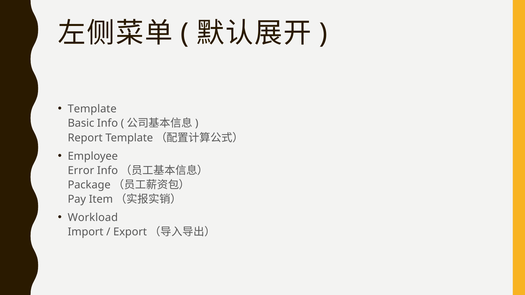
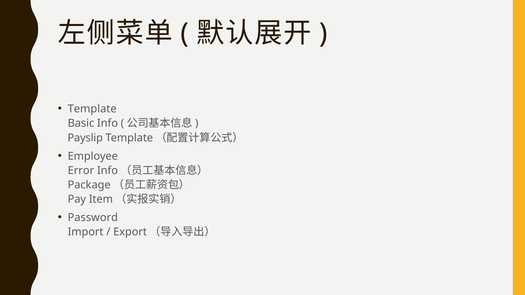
Report: Report -> Payslip
Workload: Workload -> Password
